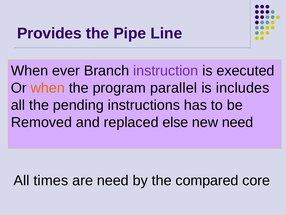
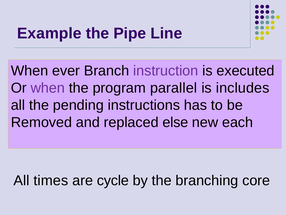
Provides: Provides -> Example
when at (48, 88) colour: orange -> purple
new need: need -> each
are need: need -> cycle
compared: compared -> branching
